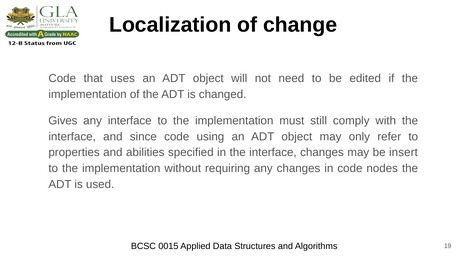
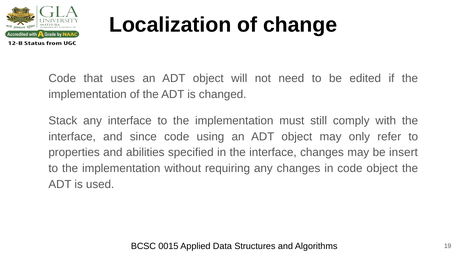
Gives: Gives -> Stack
code nodes: nodes -> object
